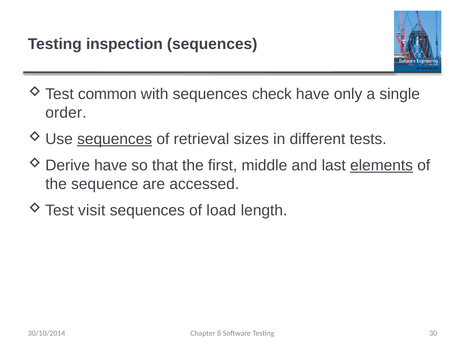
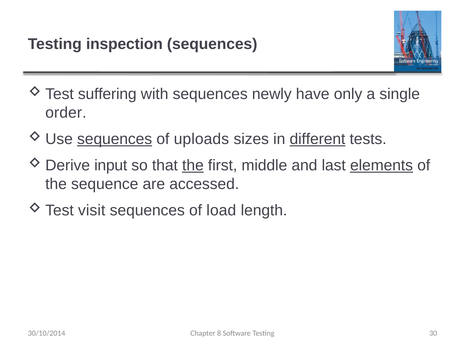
common: common -> suffering
check: check -> newly
retrieval: retrieval -> uploads
different underline: none -> present
have at (111, 165): have -> input
the at (193, 165) underline: none -> present
